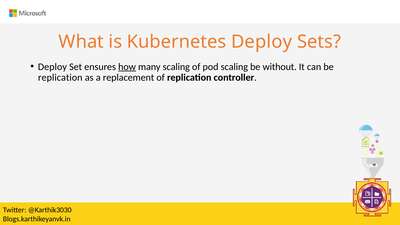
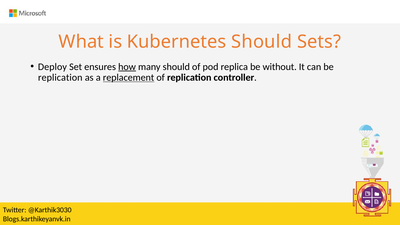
Kubernetes Deploy: Deploy -> Should
many scaling: scaling -> should
pod scaling: scaling -> replica
replacement underline: none -> present
